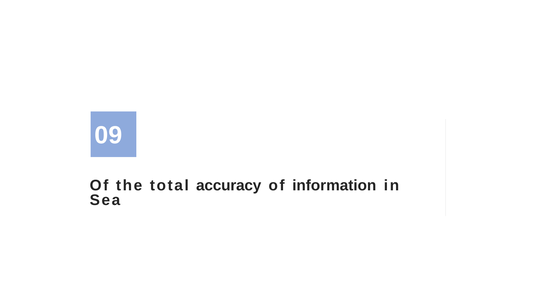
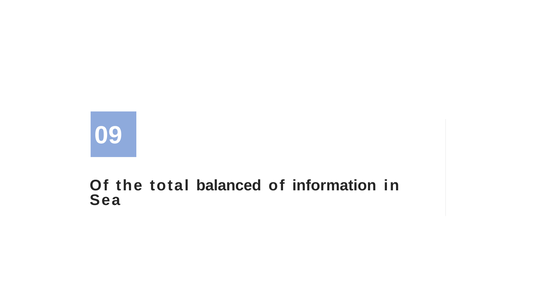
accuracy: accuracy -> balanced
